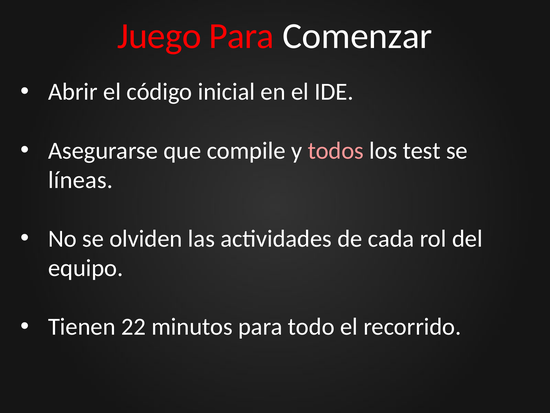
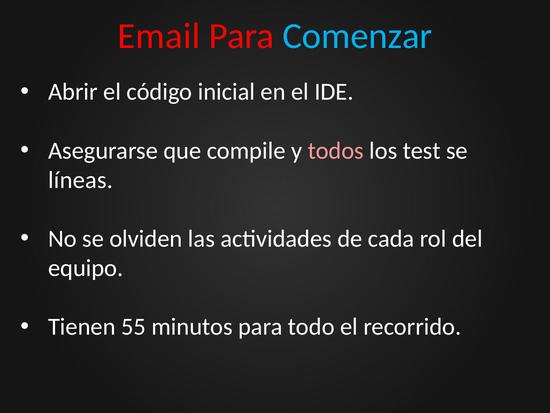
Juego: Juego -> Email
Comenzar colour: white -> light blue
22: 22 -> 55
